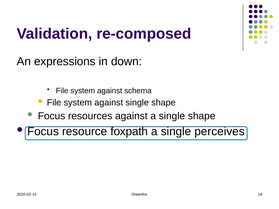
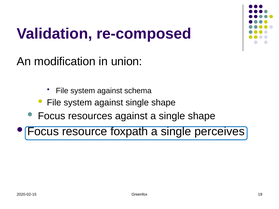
expressions: expressions -> modification
down: down -> union
